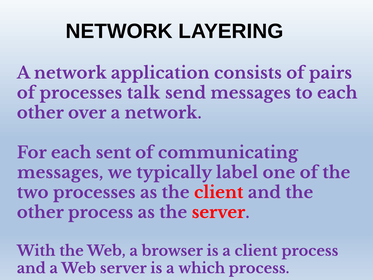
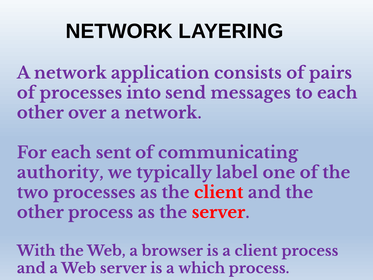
talk: talk -> into
messages at (60, 173): messages -> authority
